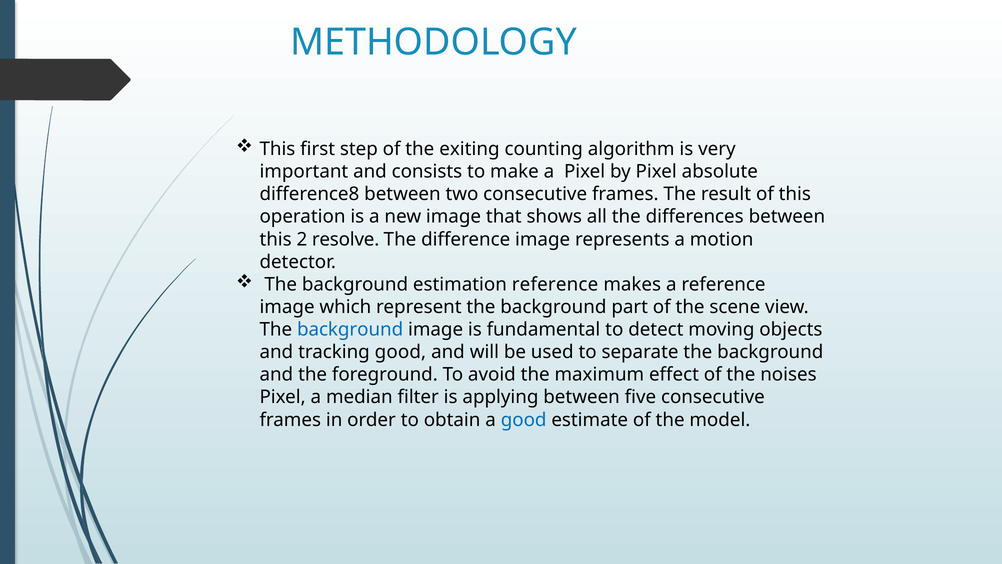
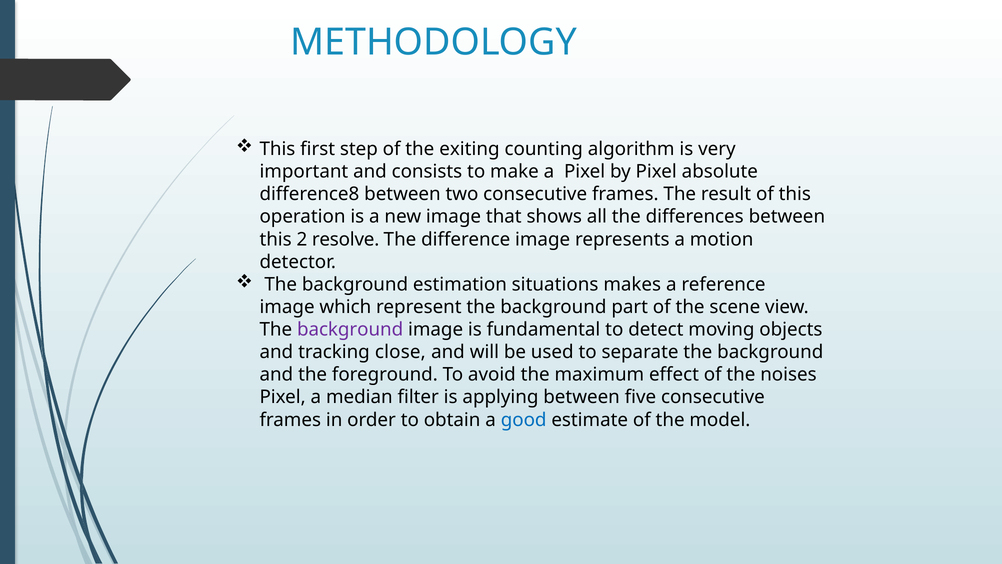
estimation reference: reference -> situations
background at (350, 329) colour: blue -> purple
tracking good: good -> close
